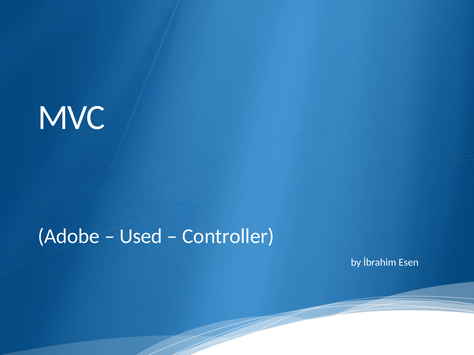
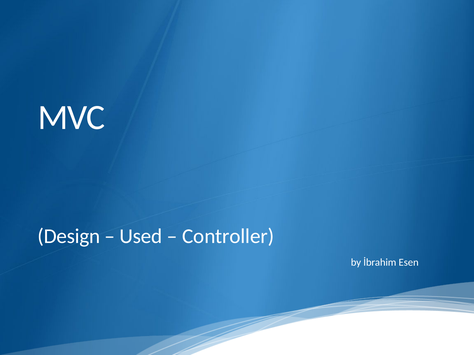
Adobe: Adobe -> Design
